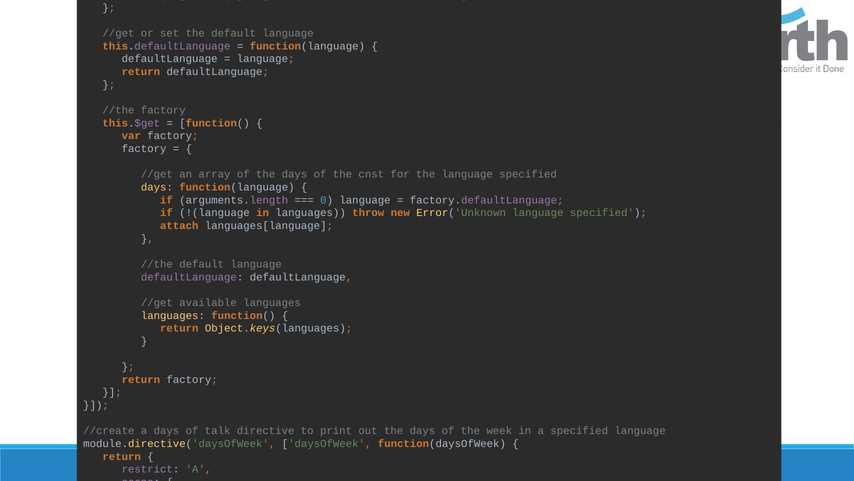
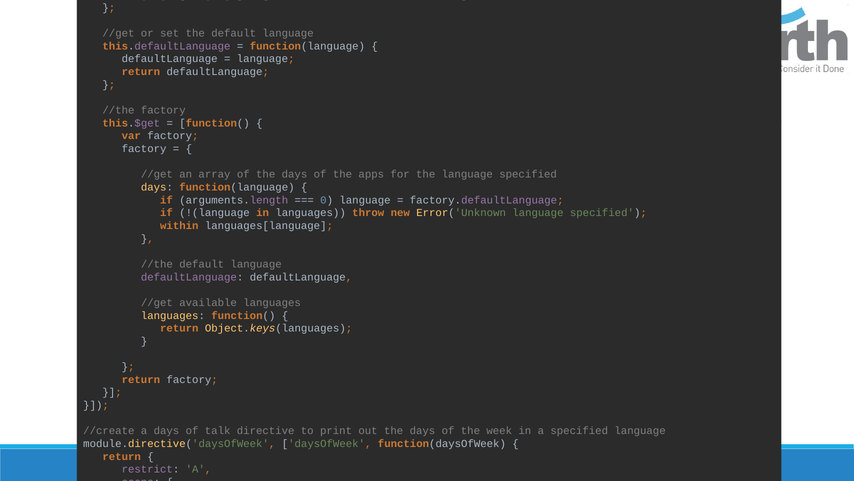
cnst: cnst -> apps
attach: attach -> within
